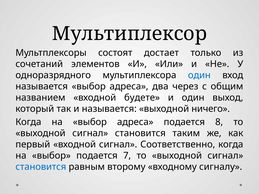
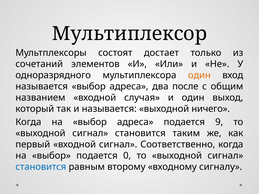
один at (199, 75) colour: blue -> orange
через: через -> после
будете: будете -> случая
8: 8 -> 9
7: 7 -> 0
